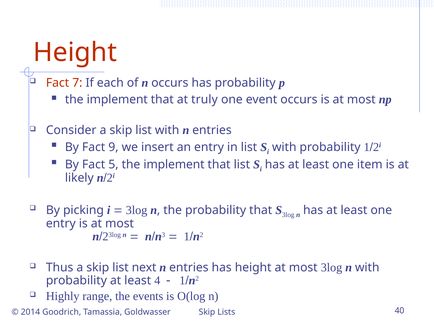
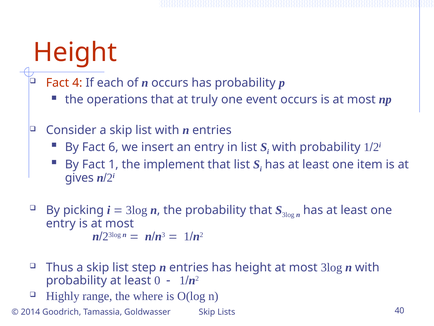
7: 7 -> 4
implement at (117, 99): implement -> operations
9: 9 -> 6
5: 5 -> 1
likely: likely -> gives
next: next -> step
4: 4 -> 0
events: events -> where
